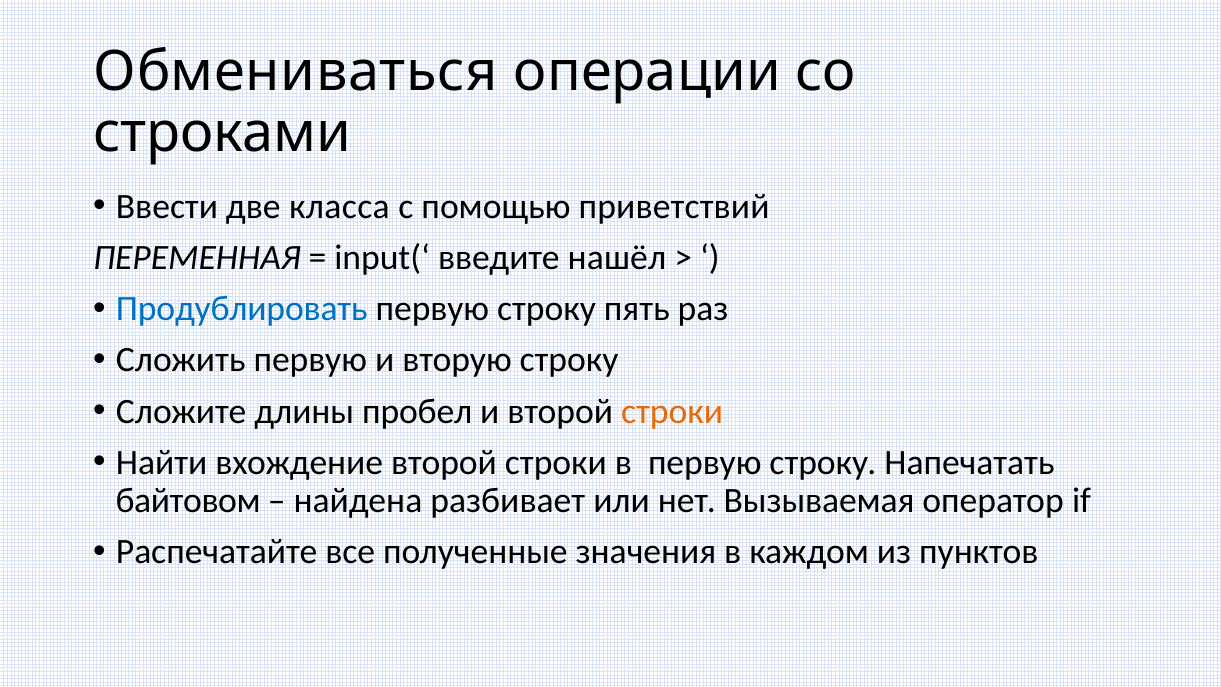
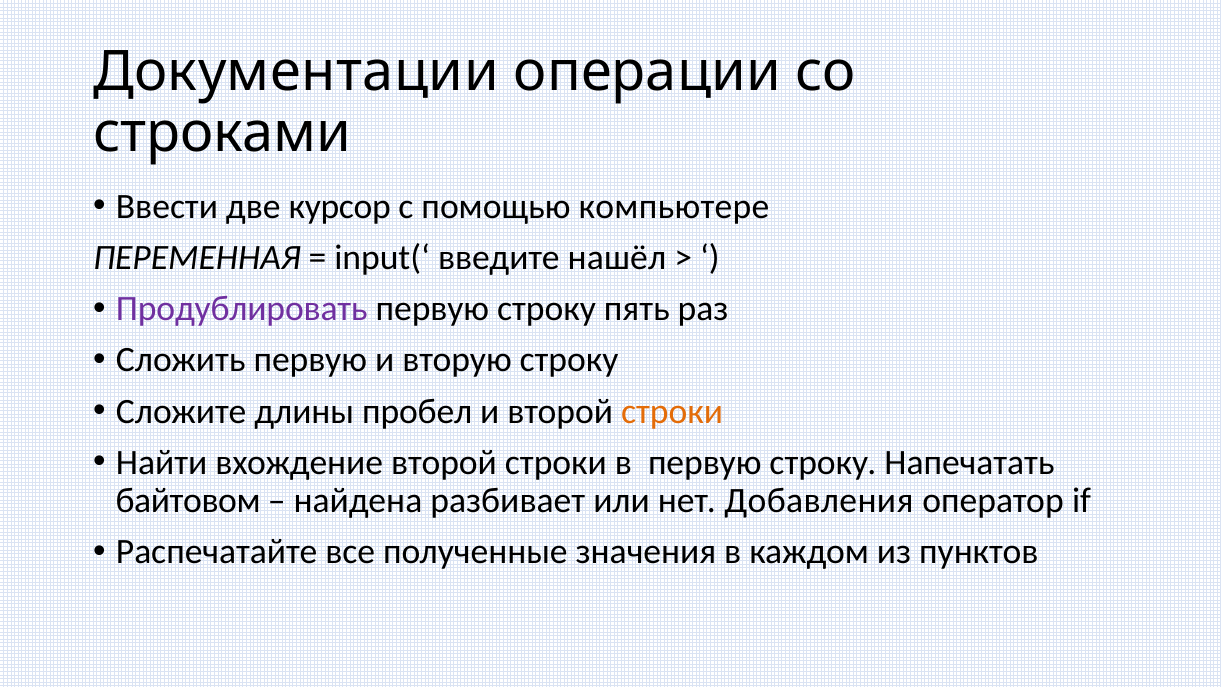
Обмениваться: Обмениваться -> Документации
класса: класса -> курсор
приветствий: приветствий -> компьютере
Продублировать colour: blue -> purple
Вызываемая: Вызываемая -> Добавления
